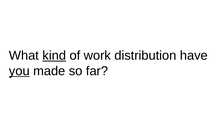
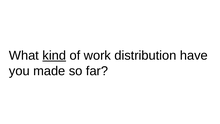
you underline: present -> none
